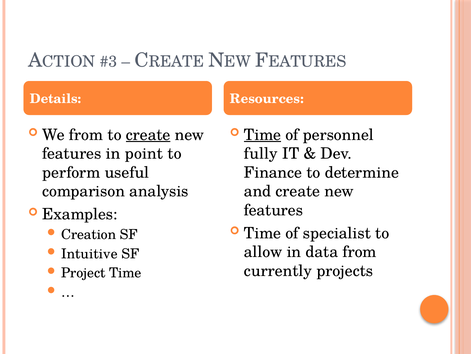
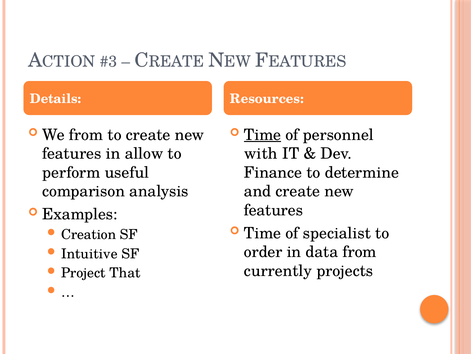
create at (148, 135) underline: present -> none
point: point -> allow
fully: fully -> with
allow: allow -> order
Project Time: Time -> That
